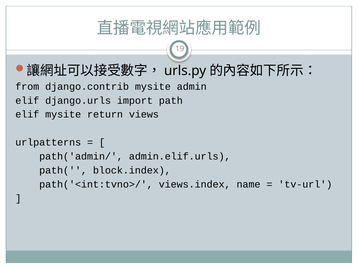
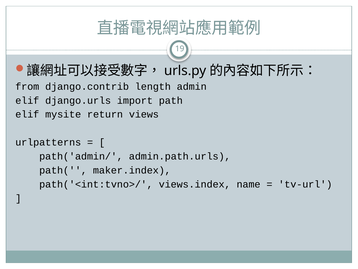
django.contrib mysite: mysite -> length
admin.elif.urls: admin.elif.urls -> admin.path.urls
block.index: block.index -> maker.index
